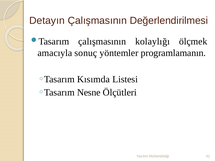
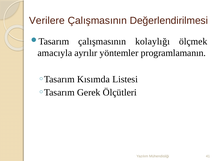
Detayın: Detayın -> Verilere
sonuç: sonuç -> ayrılır
Nesne: Nesne -> Gerek
